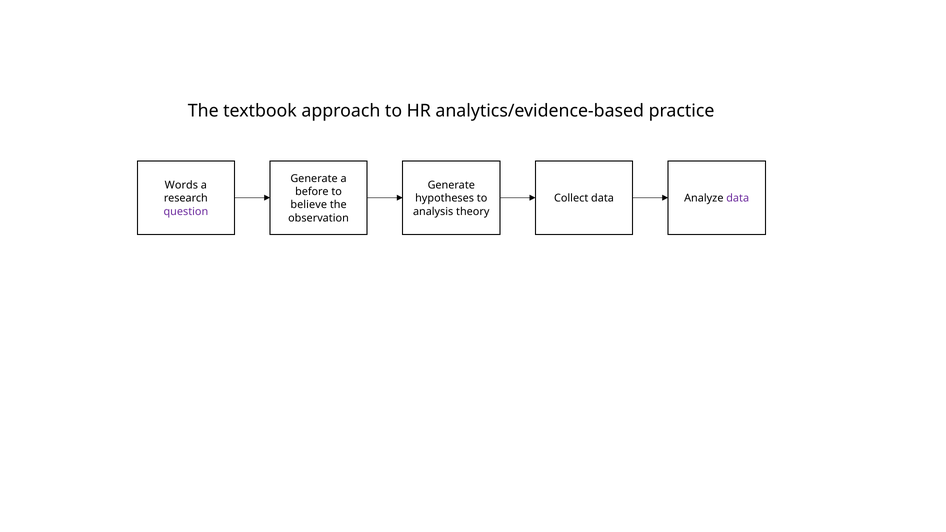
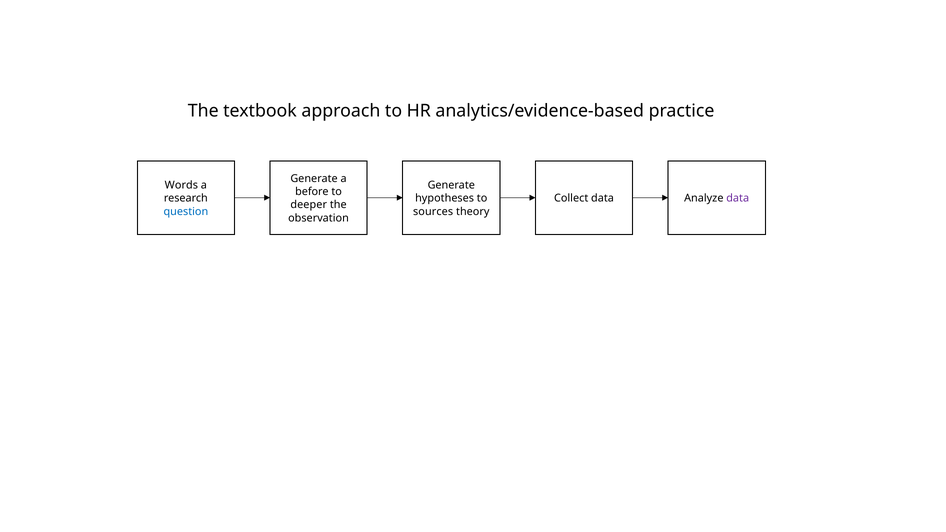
believe: believe -> deeper
question colour: purple -> blue
analysis: analysis -> sources
